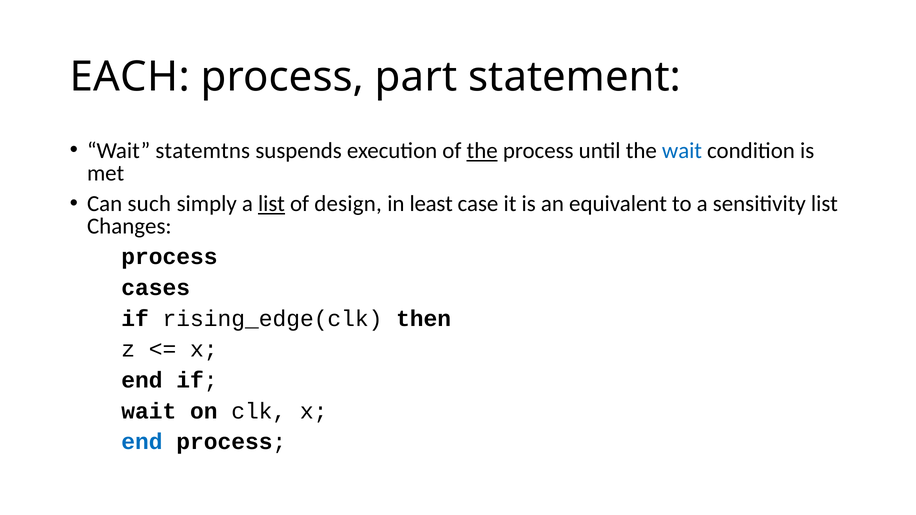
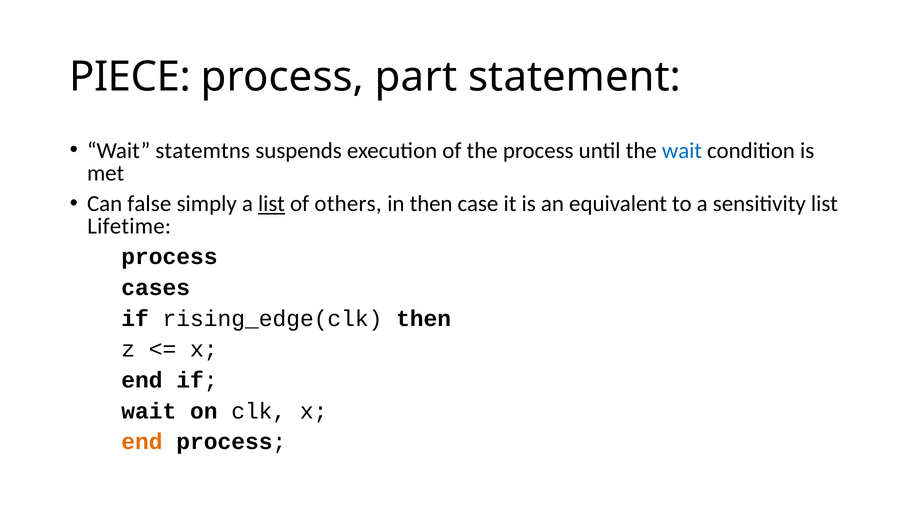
EACH: EACH -> PIECE
the at (482, 151) underline: present -> none
such: such -> false
design: design -> others
in least: least -> then
Changes: Changes -> Lifetime
end at (142, 442) colour: blue -> orange
